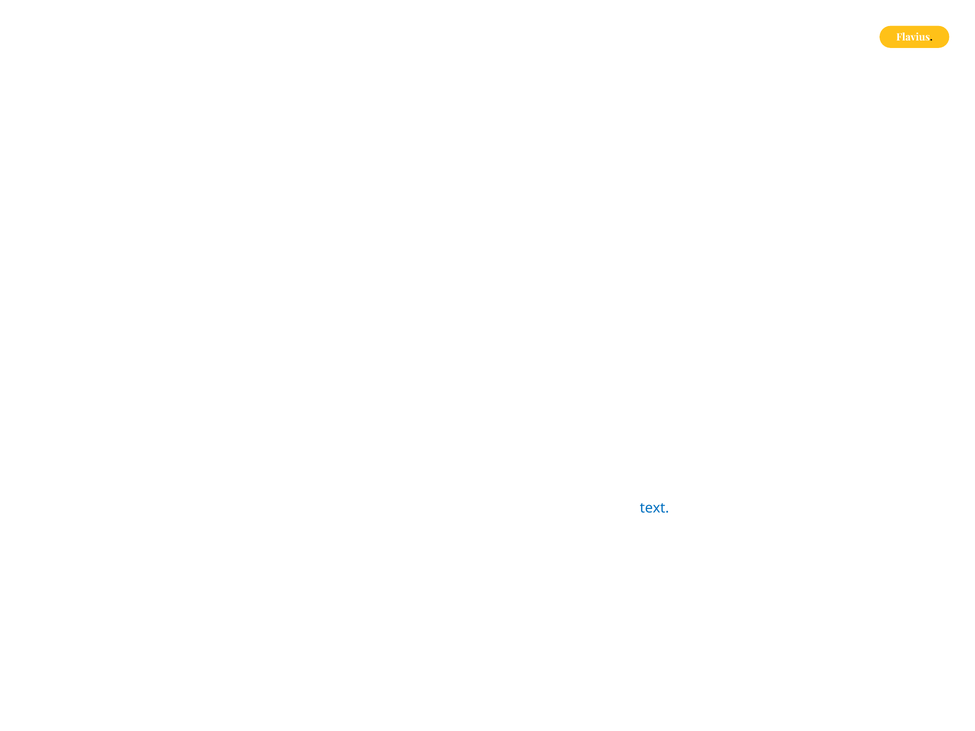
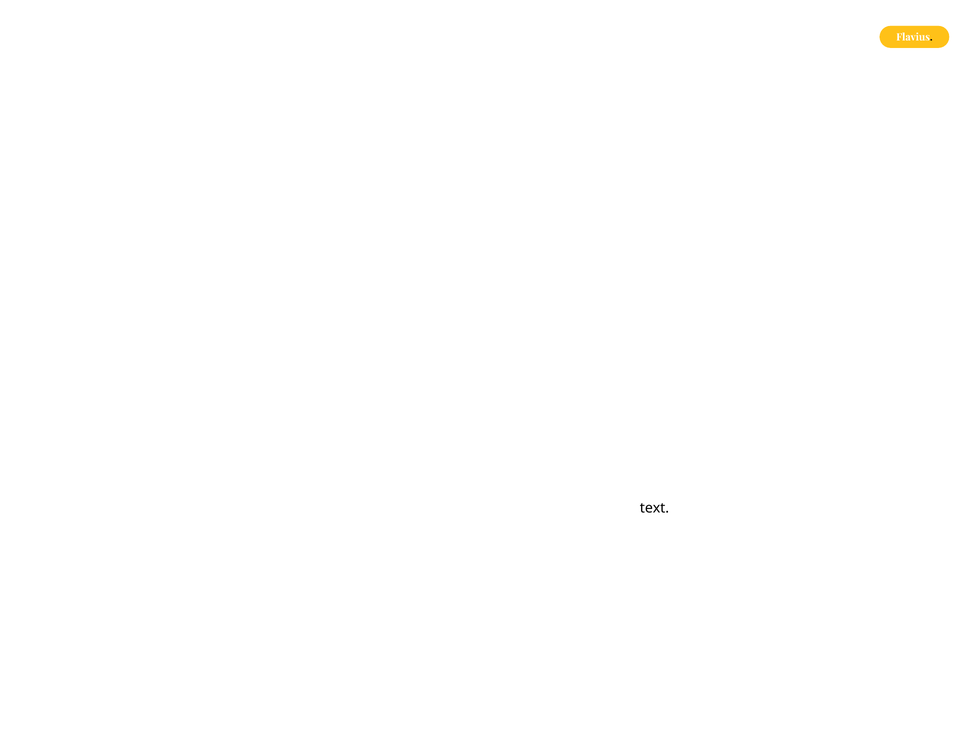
text colour: blue -> black
